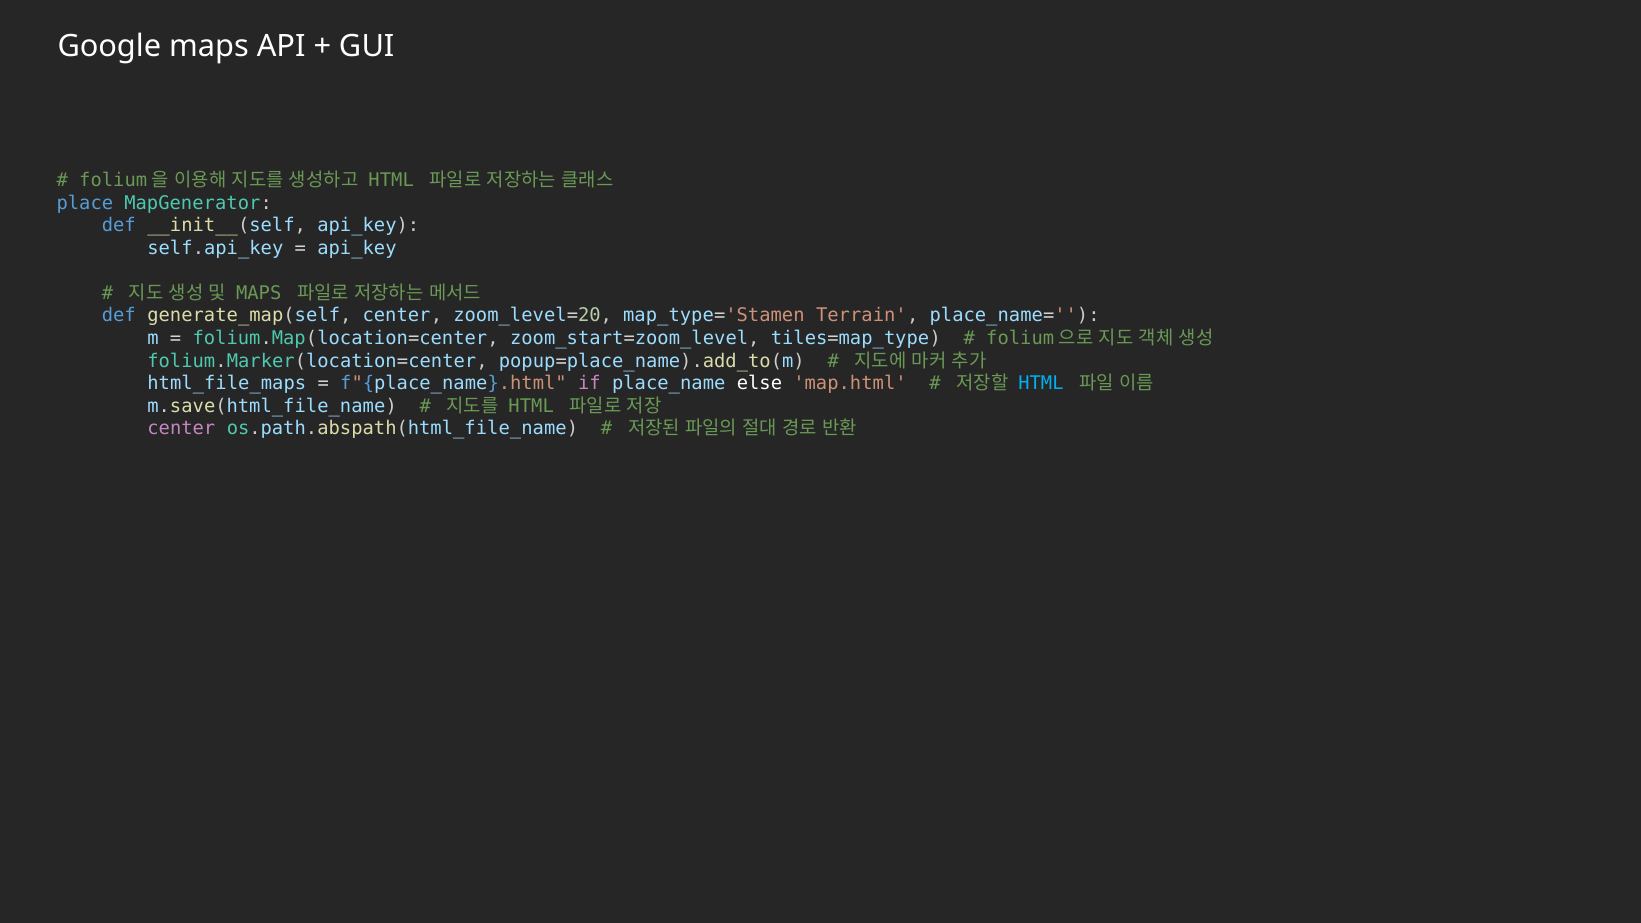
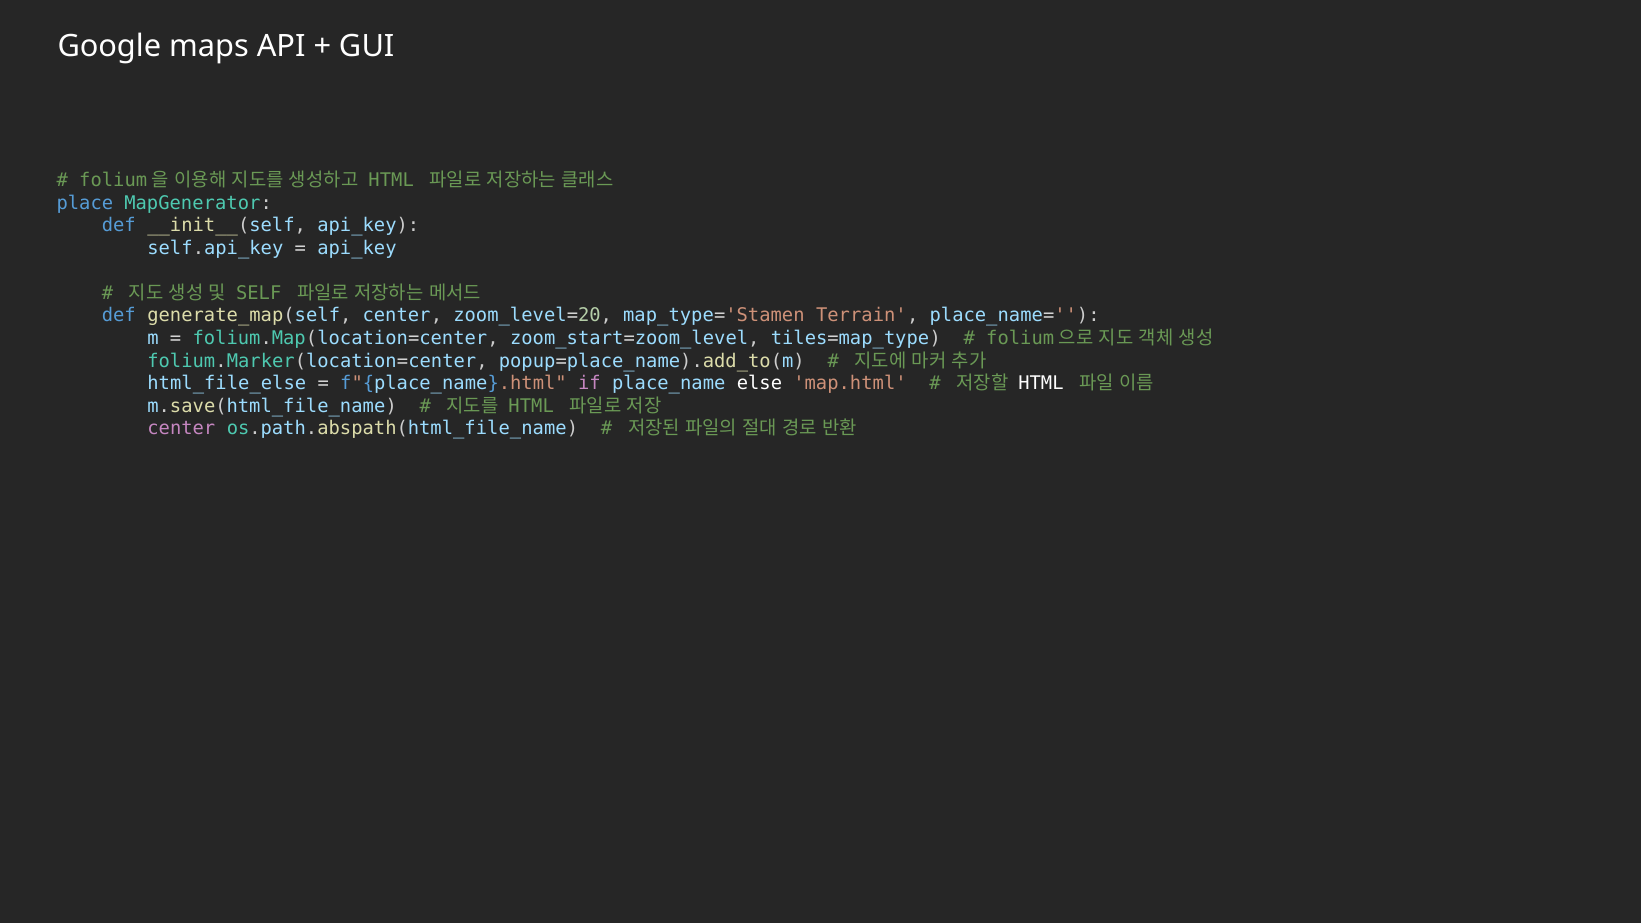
MAPS at (259, 293): MAPS -> SELF
html_file_maps: html_file_maps -> html_file_else
HTML at (1041, 384) colour: light blue -> white
